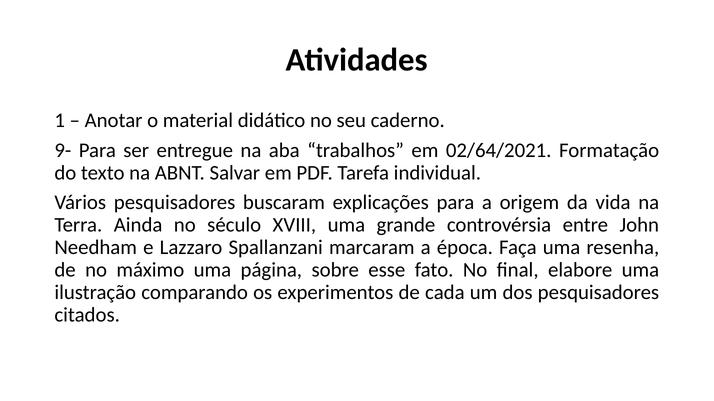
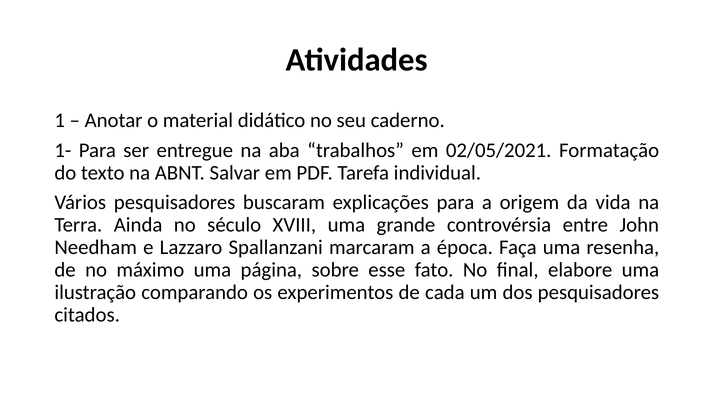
9-: 9- -> 1-
02/64/2021: 02/64/2021 -> 02/05/2021
